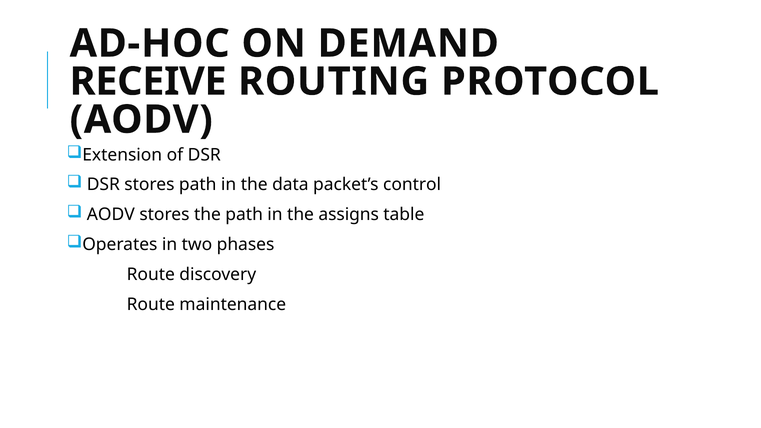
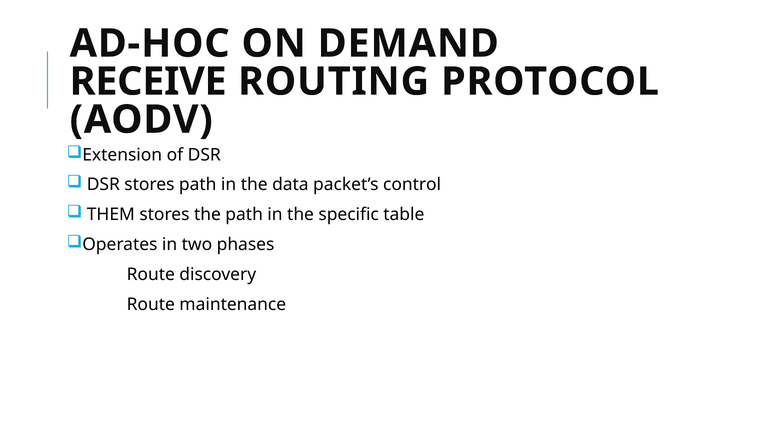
AODV at (111, 215): AODV -> THEM
assigns: assigns -> specific
